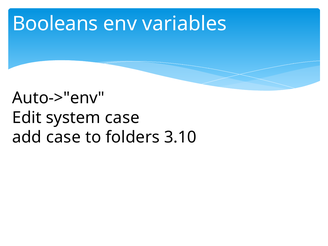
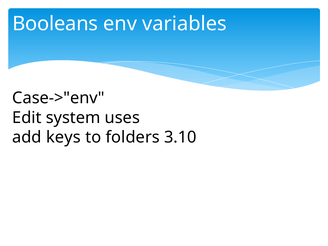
Auto->"env: Auto->"env -> Case->"env
system case: case -> uses
add case: case -> keys
